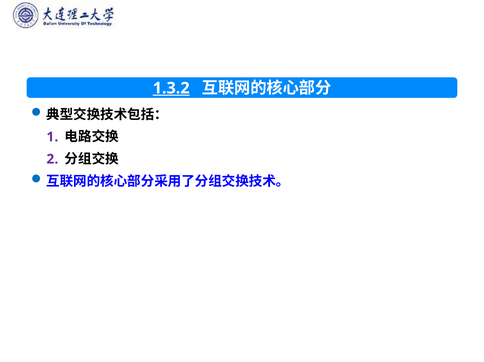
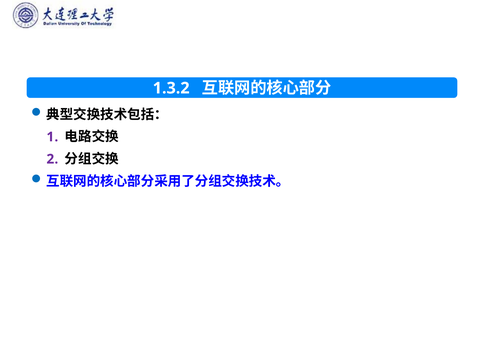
1.3.2 underline: present -> none
